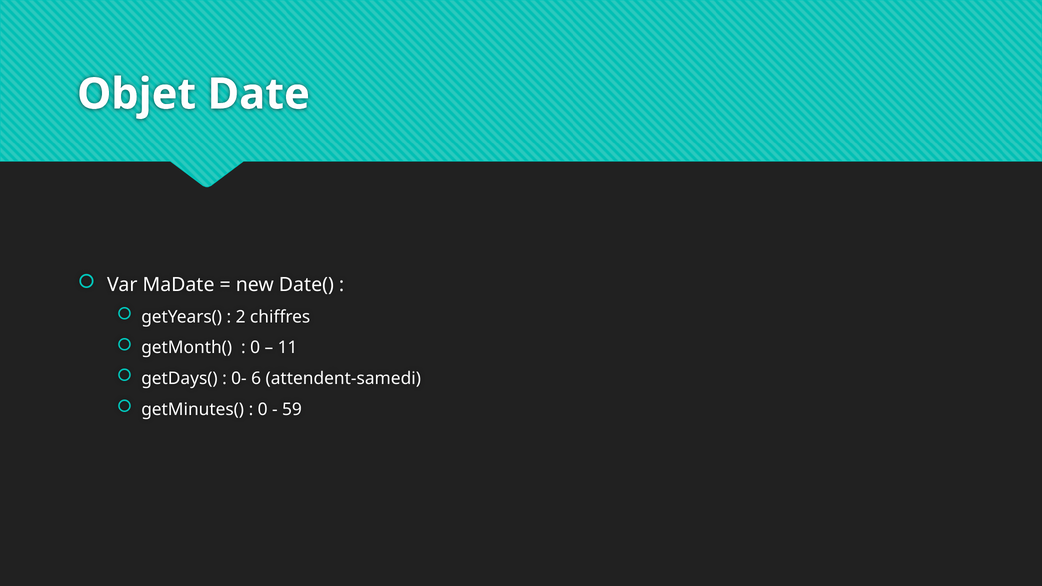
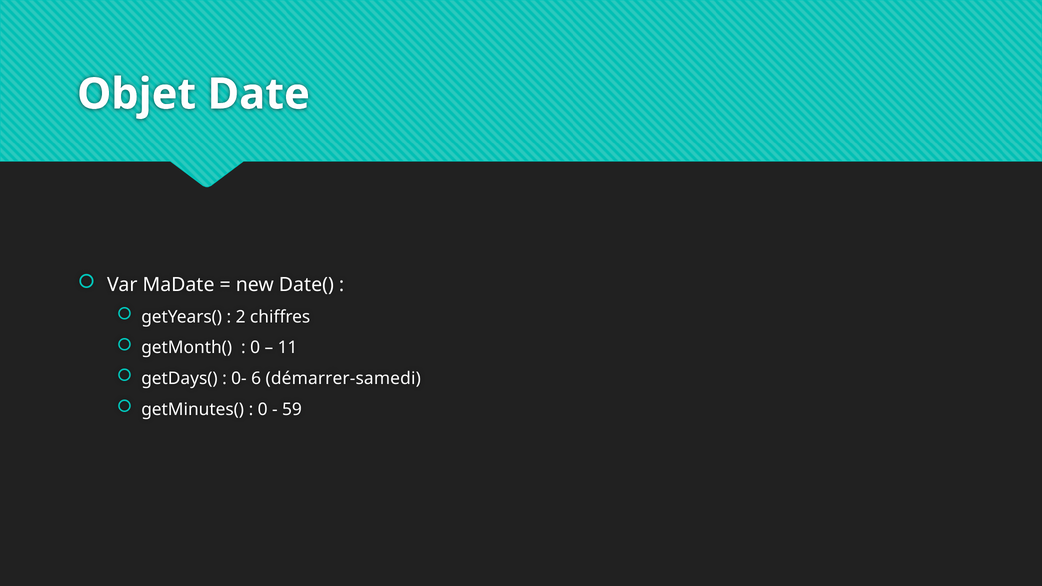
attendent-samedi: attendent-samedi -> démarrer-samedi
